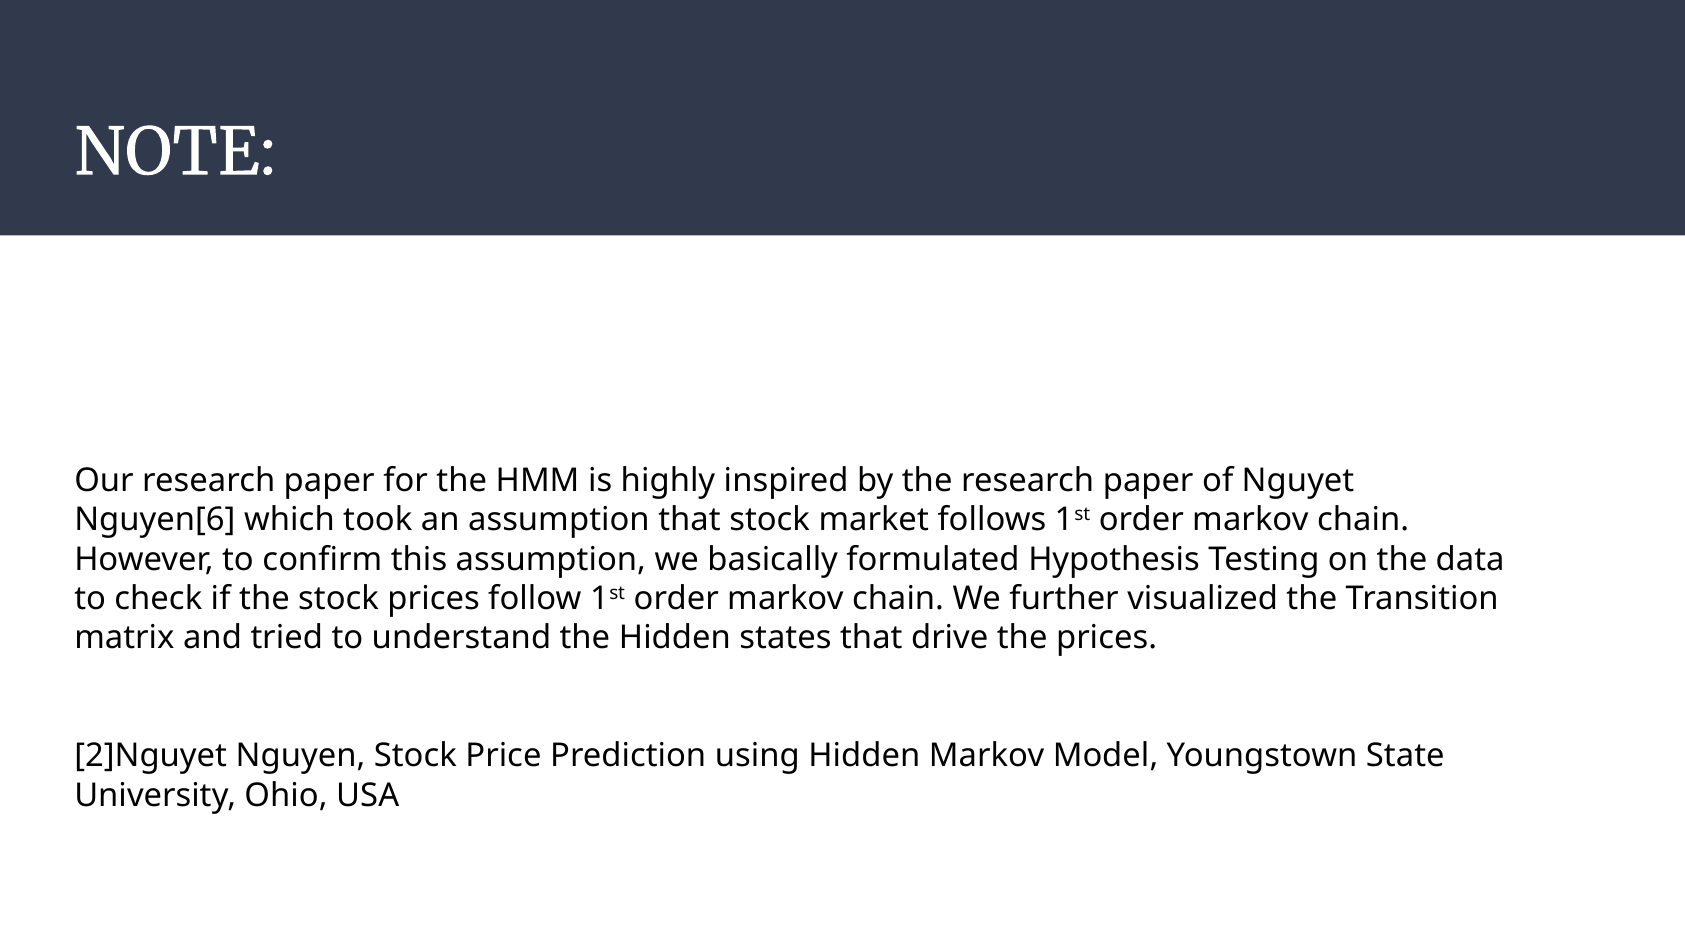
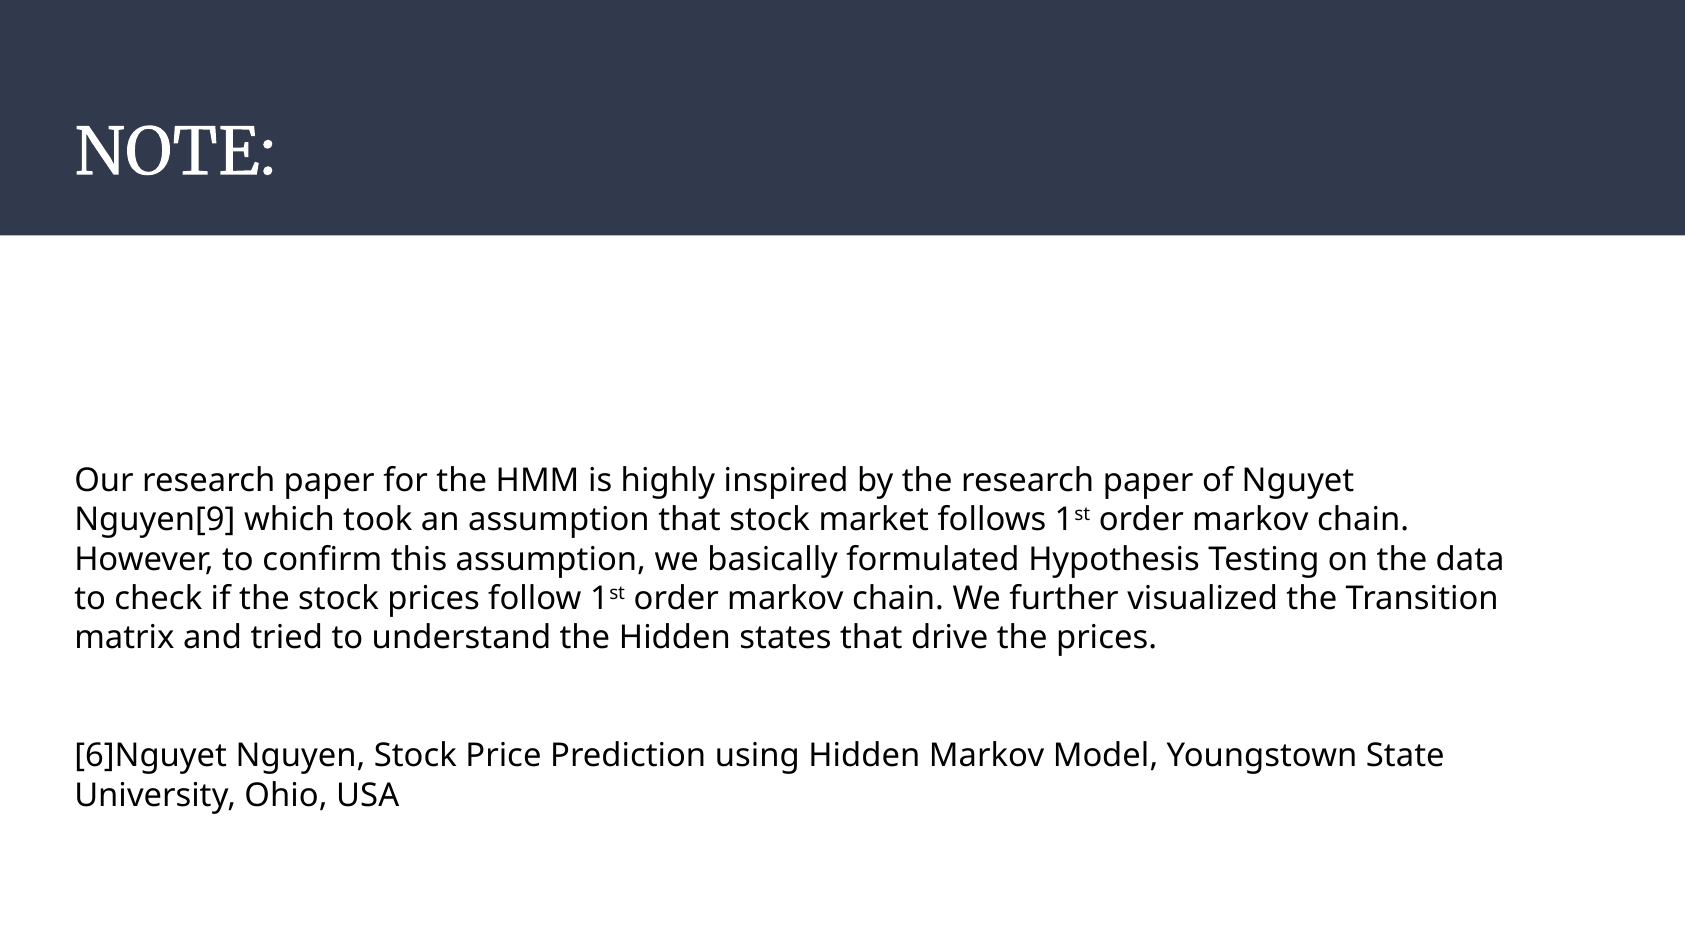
Nguyen[6: Nguyen[6 -> Nguyen[9
2]Nguyet: 2]Nguyet -> 6]Nguyet
